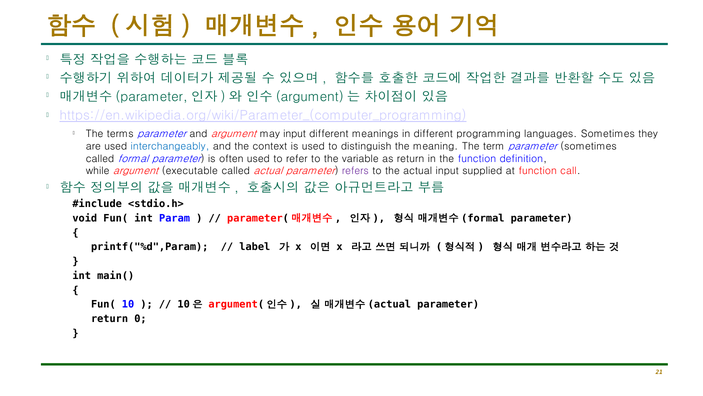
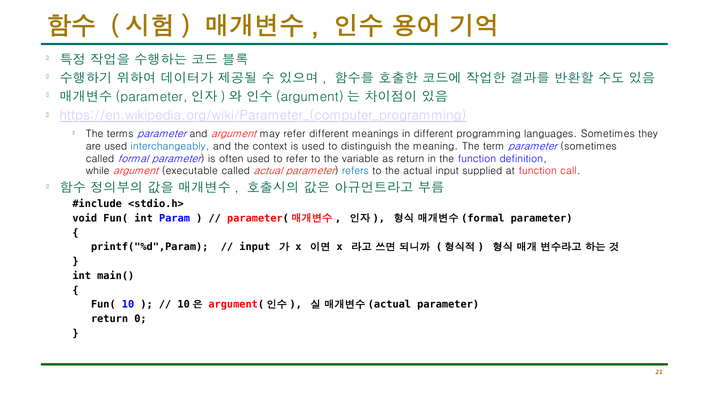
may input: input -> refer
refers colour: purple -> blue
label at (255, 247): label -> input
